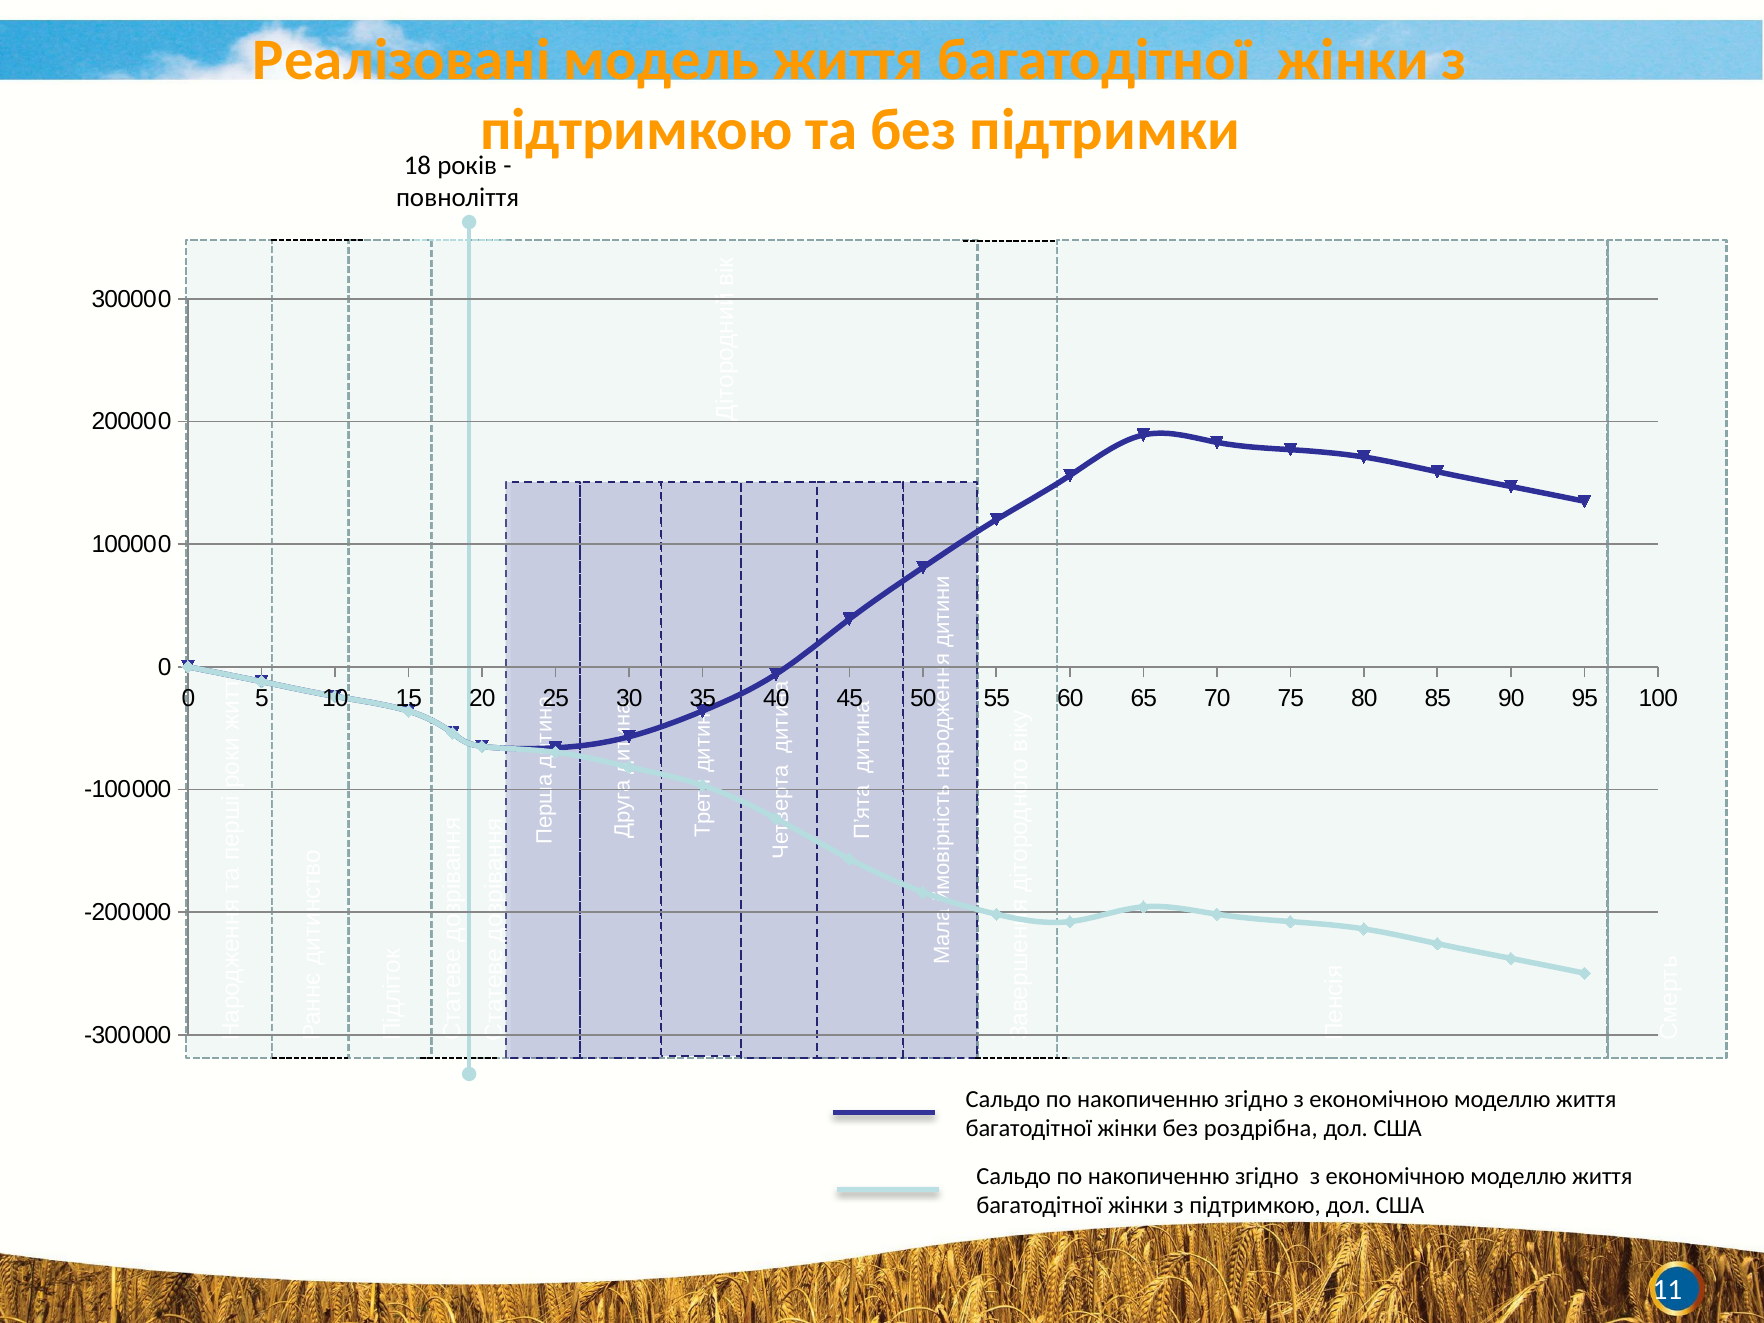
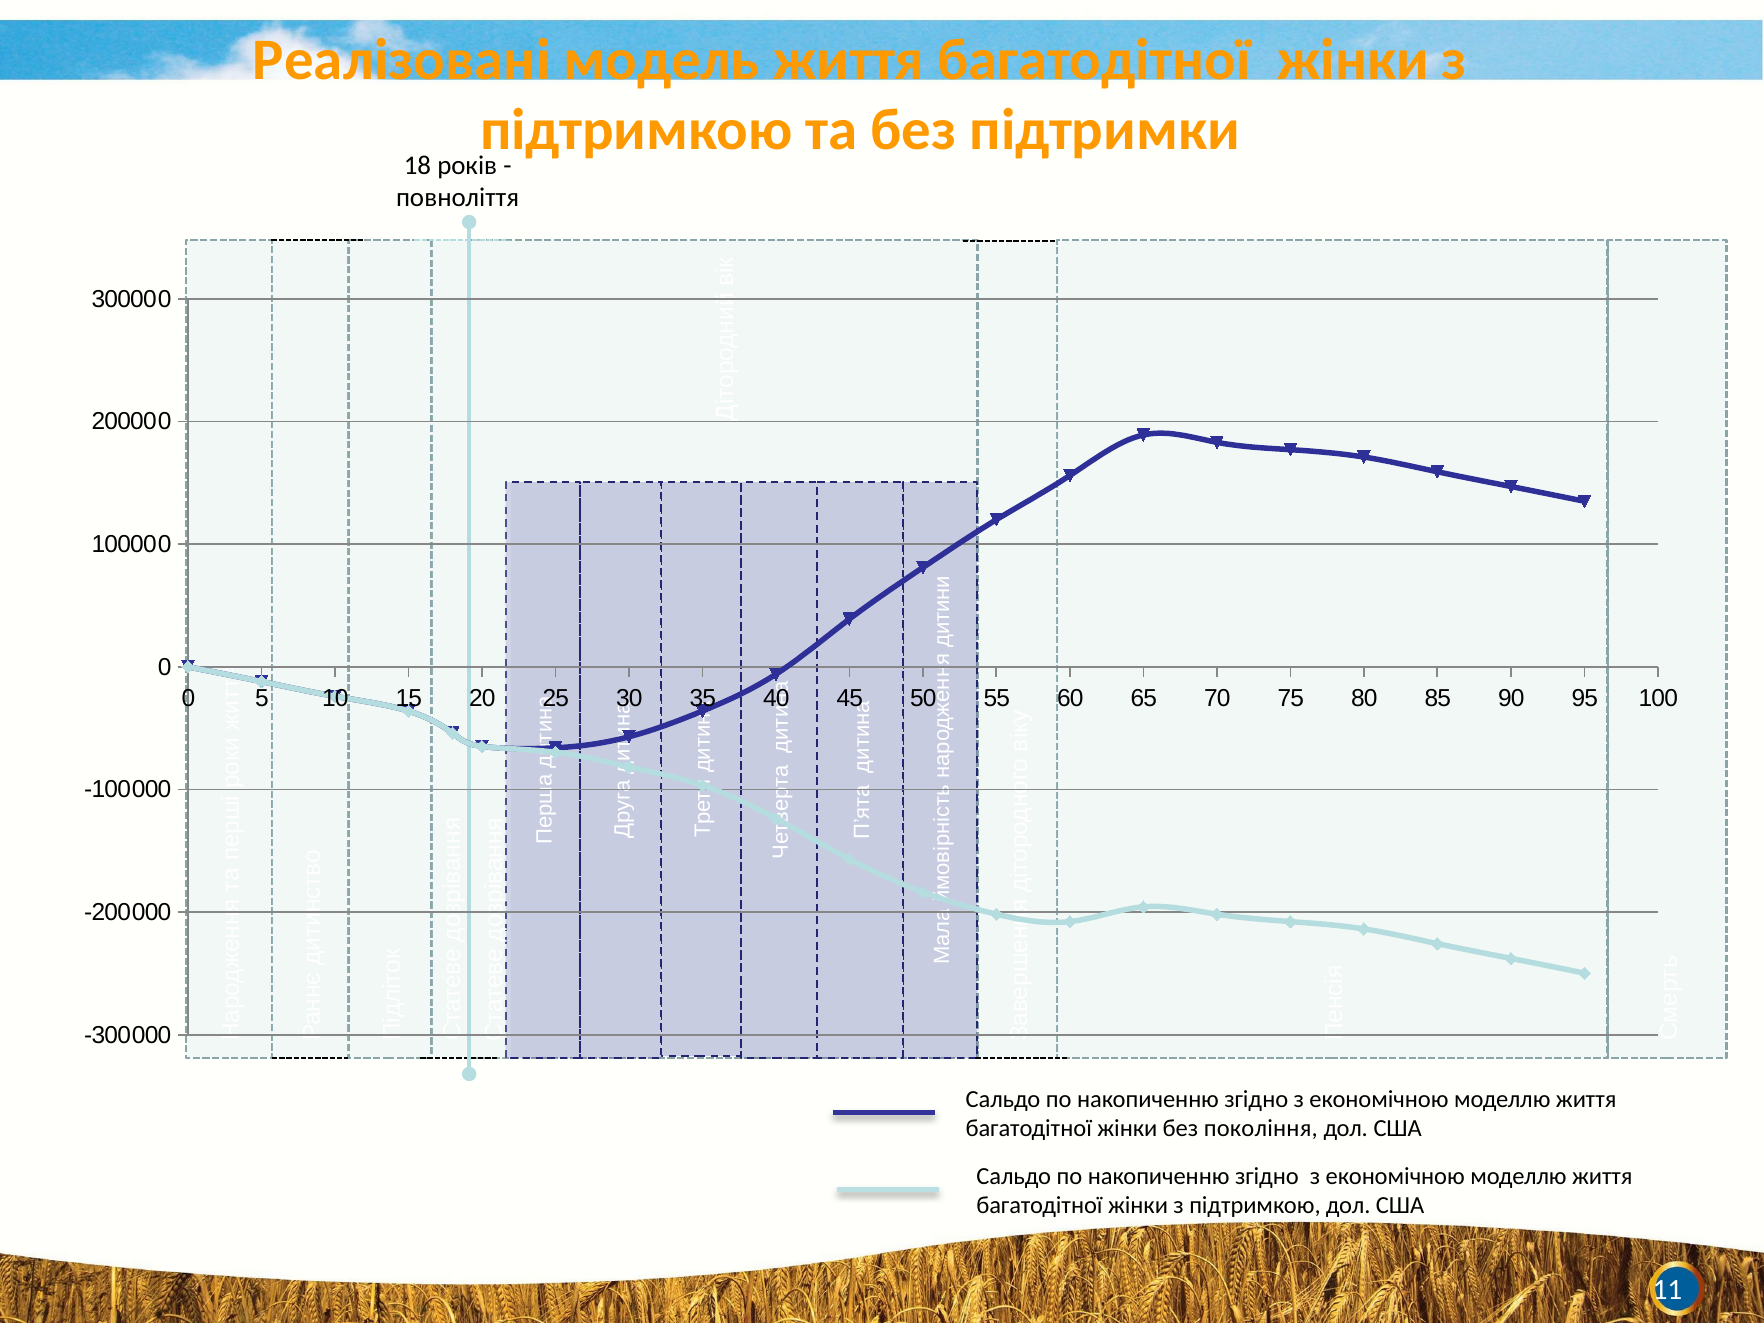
роздрібна: роздрібна -> покоління
